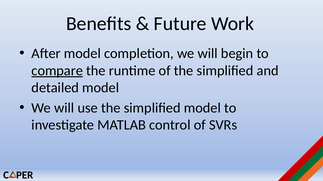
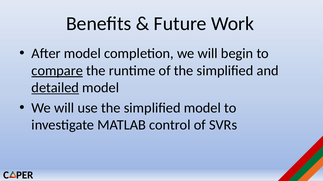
detailed underline: none -> present
